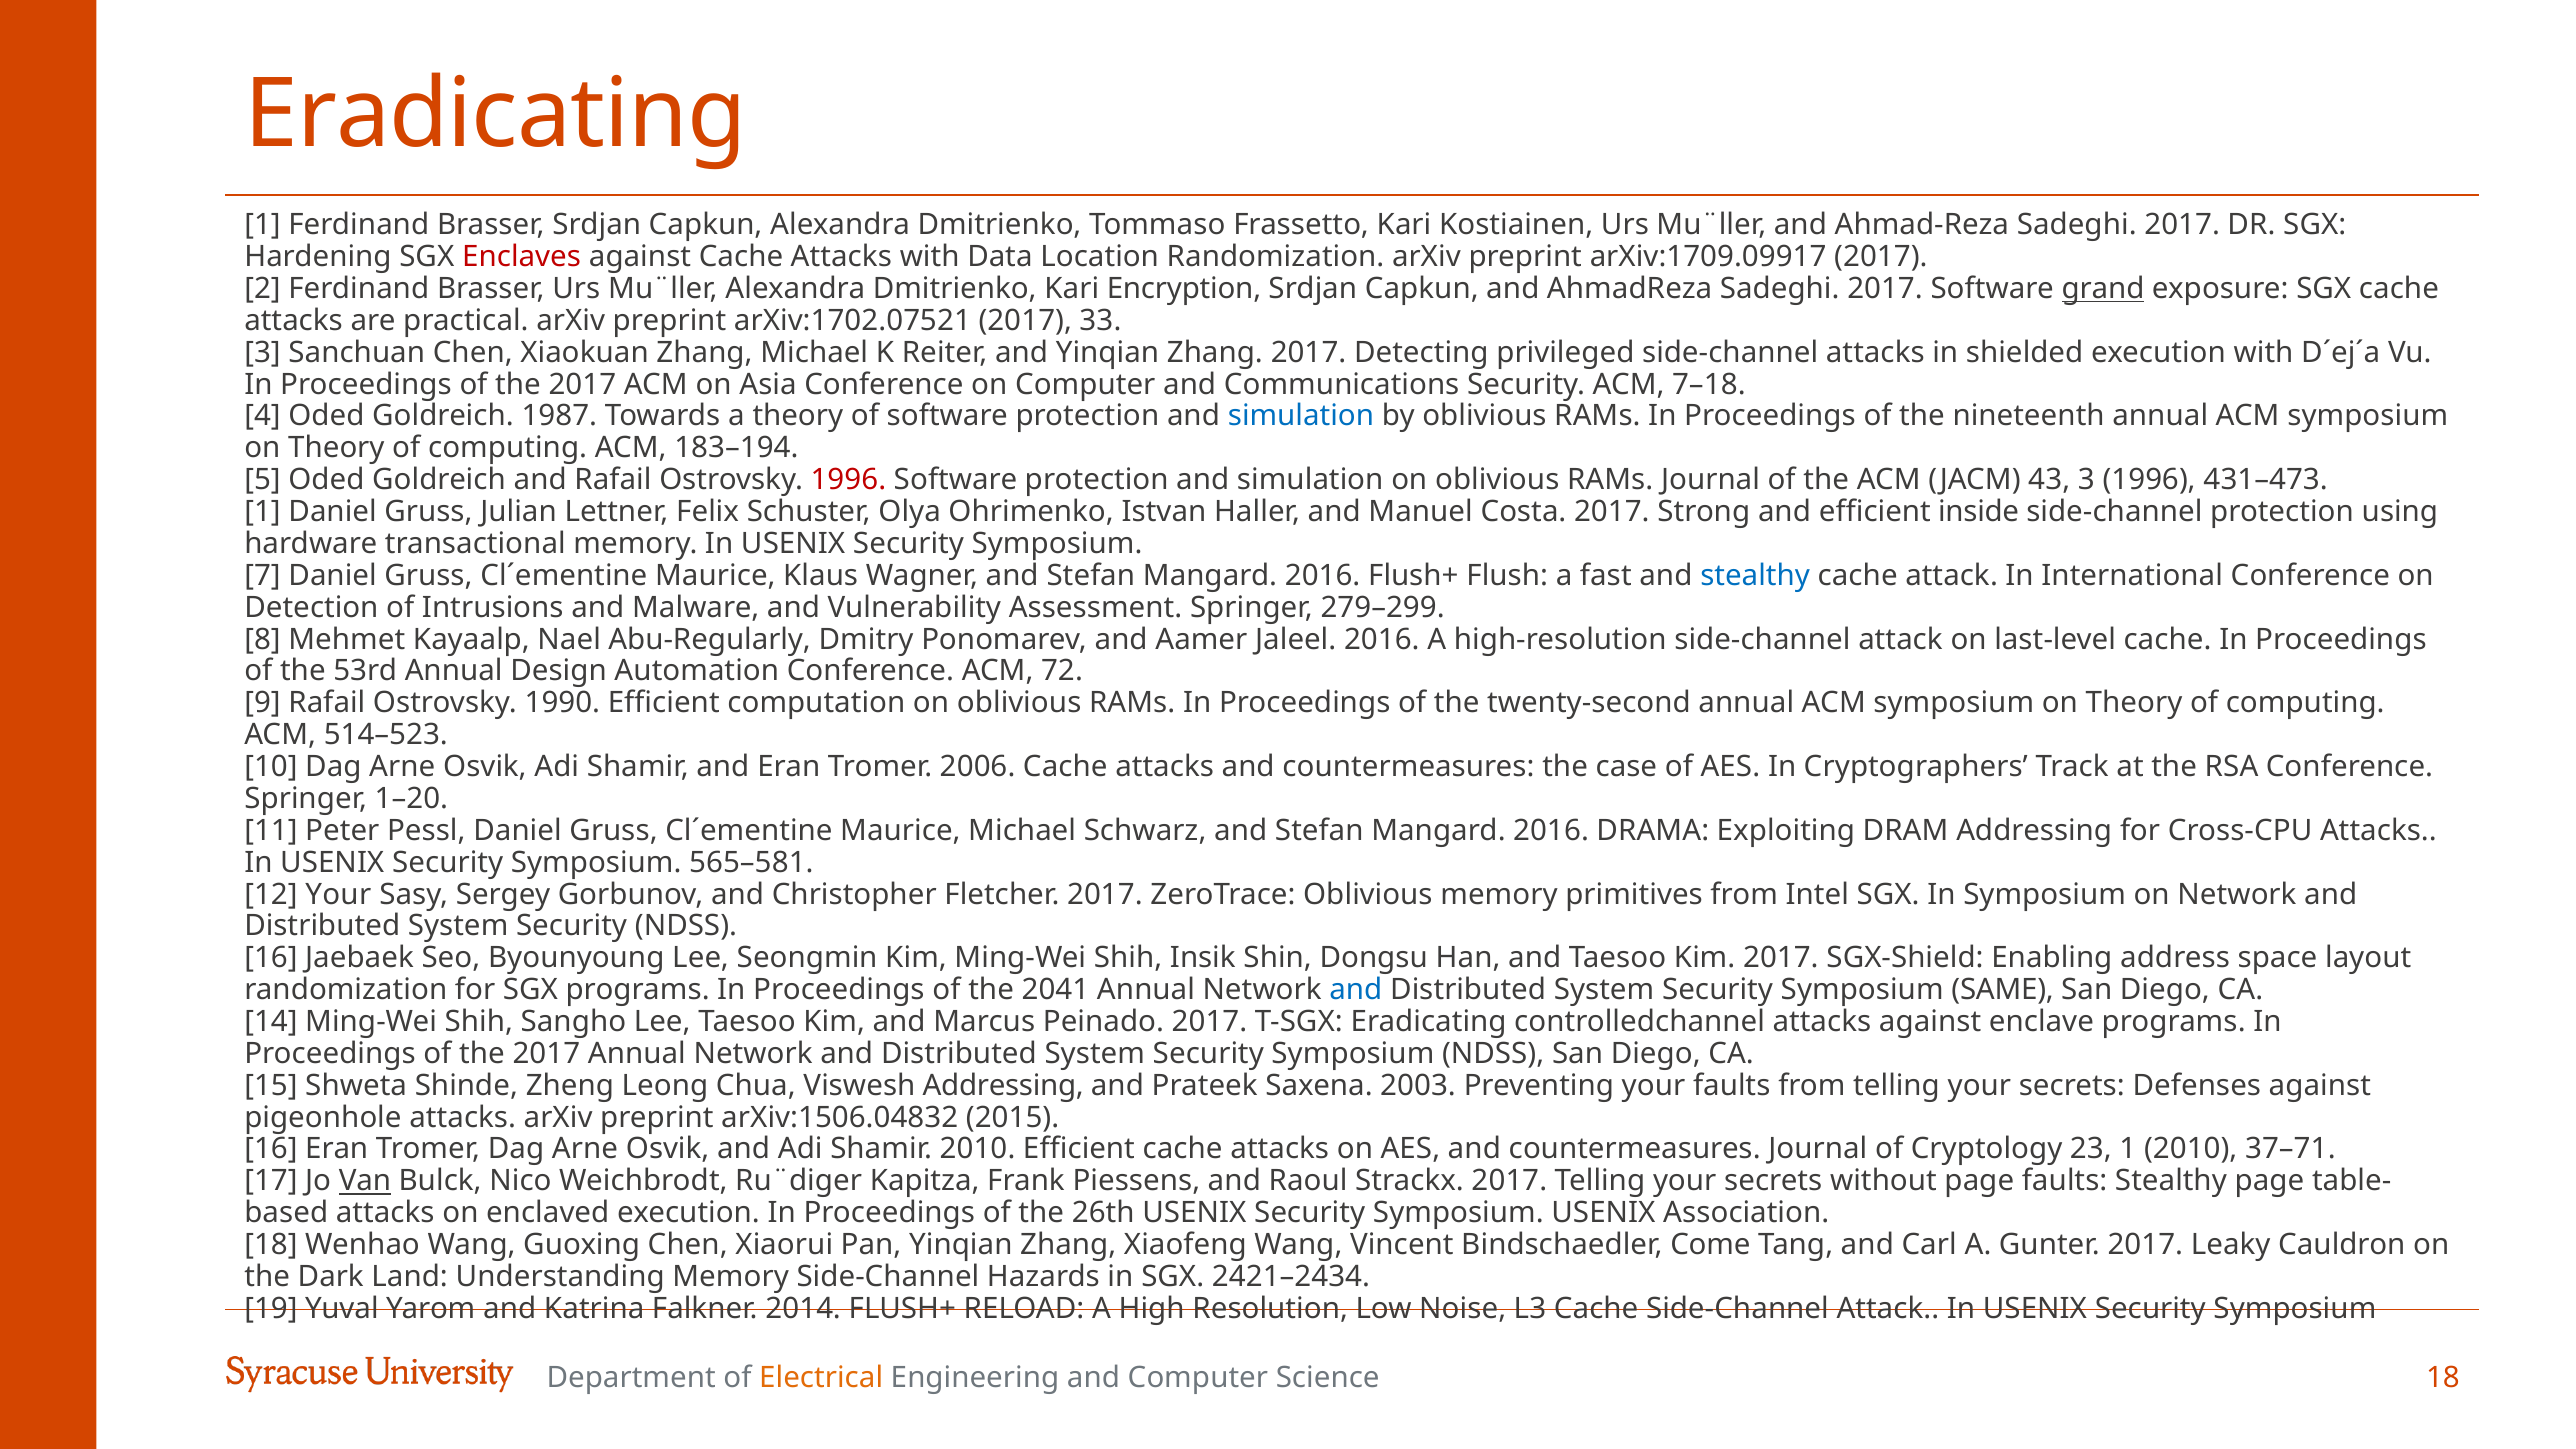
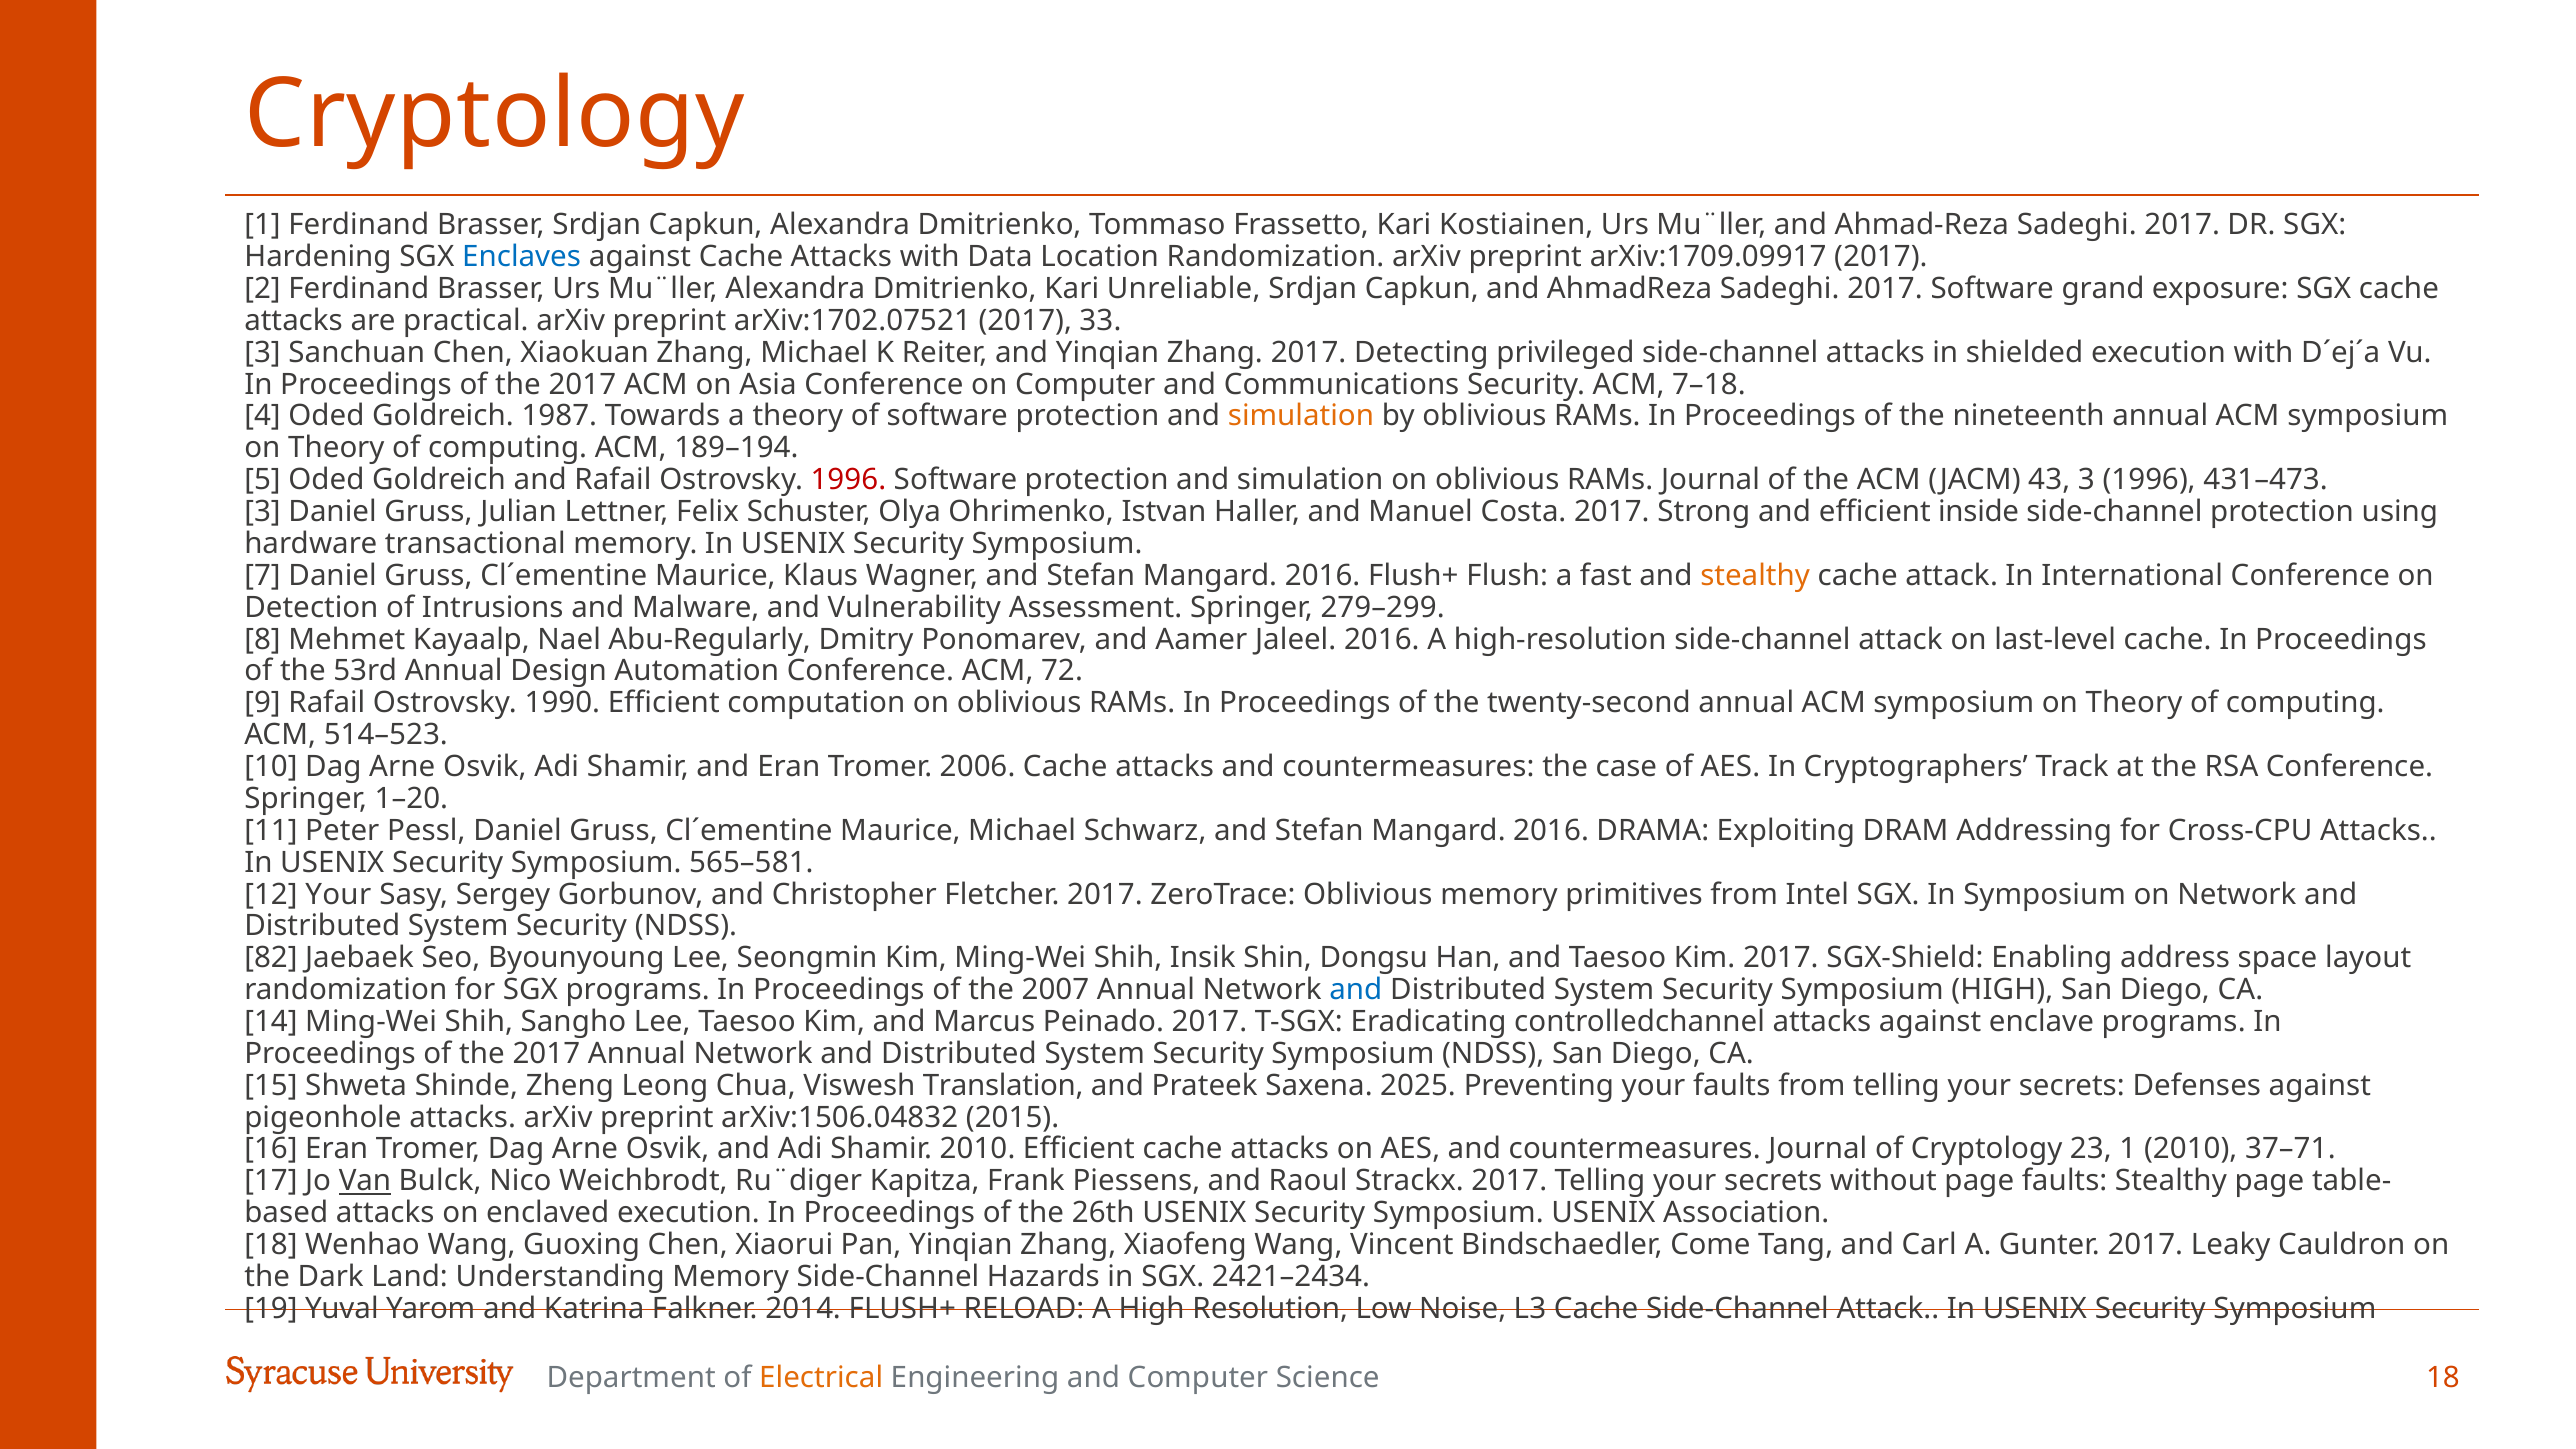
Eradicating at (496, 115): Eradicating -> Cryptology
Enclaves colour: red -> blue
Encryption: Encryption -> Unreliable
grand underline: present -> none
simulation at (1301, 416) colour: blue -> orange
183–194: 183–194 -> 189–194
1 at (262, 512): 1 -> 3
stealthy at (1755, 576) colour: blue -> orange
16 at (271, 958): 16 -> 82
2041: 2041 -> 2007
Symposium SAME: SAME -> HIGH
Viswesh Addressing: Addressing -> Translation
2003: 2003 -> 2025
